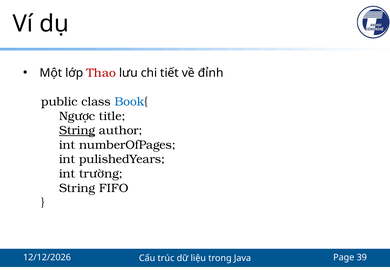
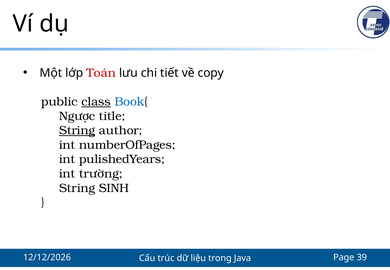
Thao: Thao -> Toán
đỉnh: đỉnh -> copy
class underline: none -> present
FIFO: FIFO -> SINH
